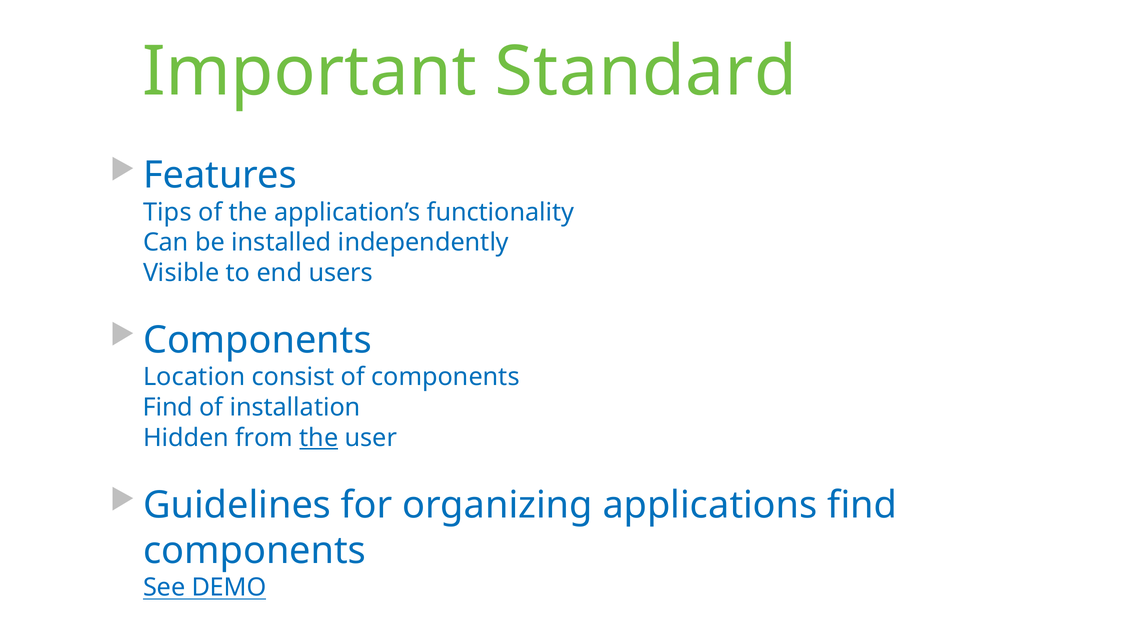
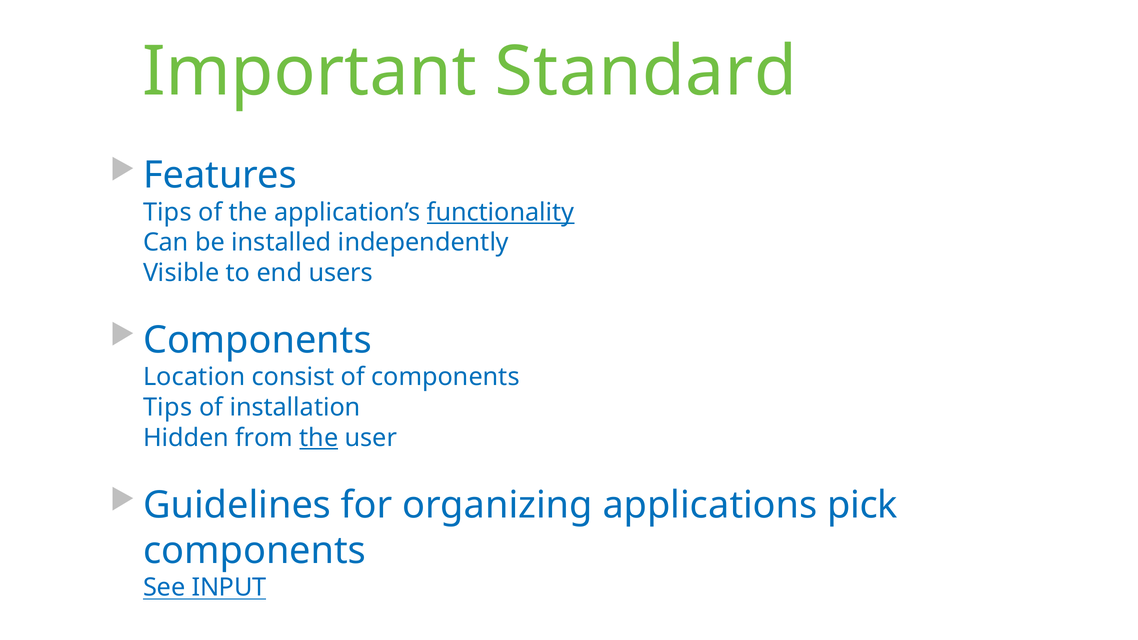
functionality underline: none -> present
Find at (168, 408): Find -> Tips
applications find: find -> pick
DEMO: DEMO -> INPUT
